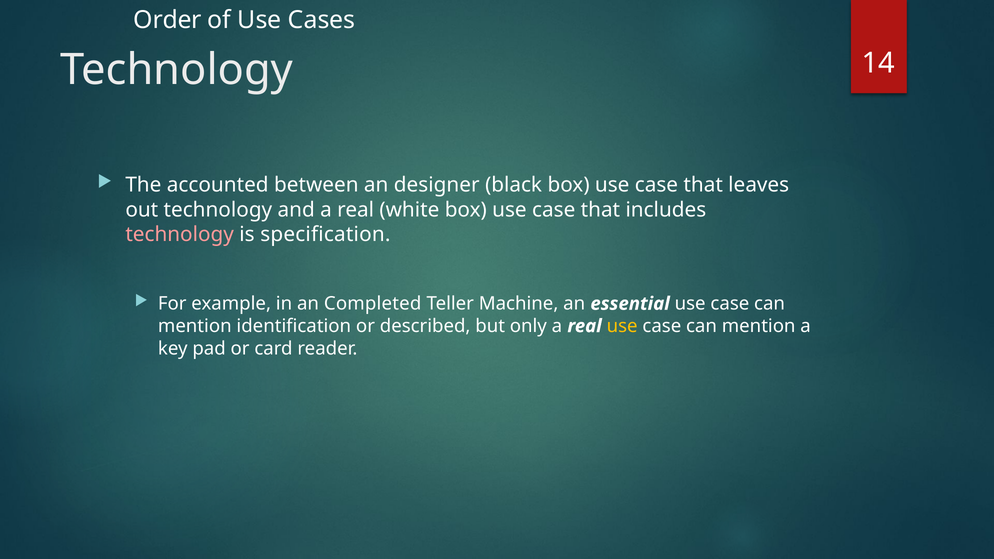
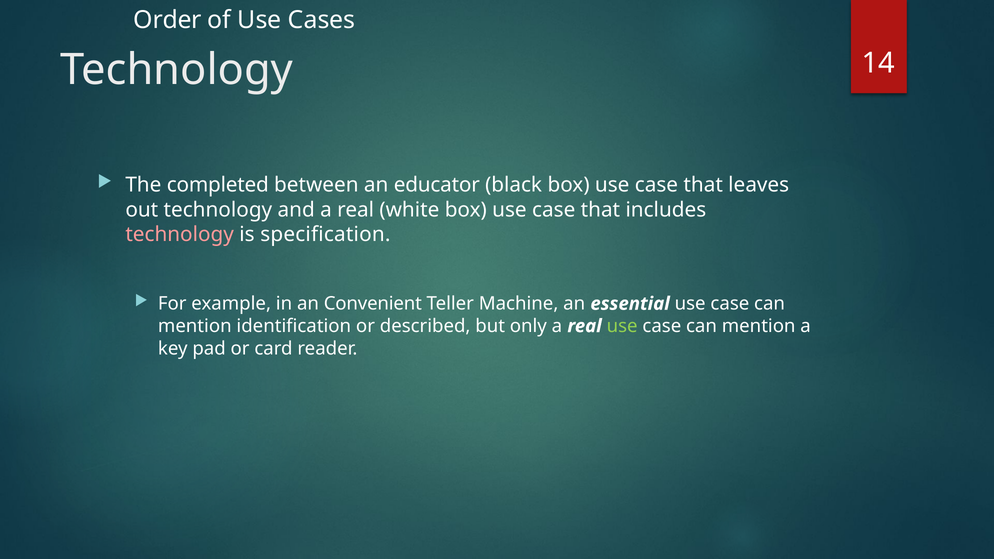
accounted: accounted -> completed
designer: designer -> educator
Completed: Completed -> Convenient
use at (622, 326) colour: yellow -> light green
